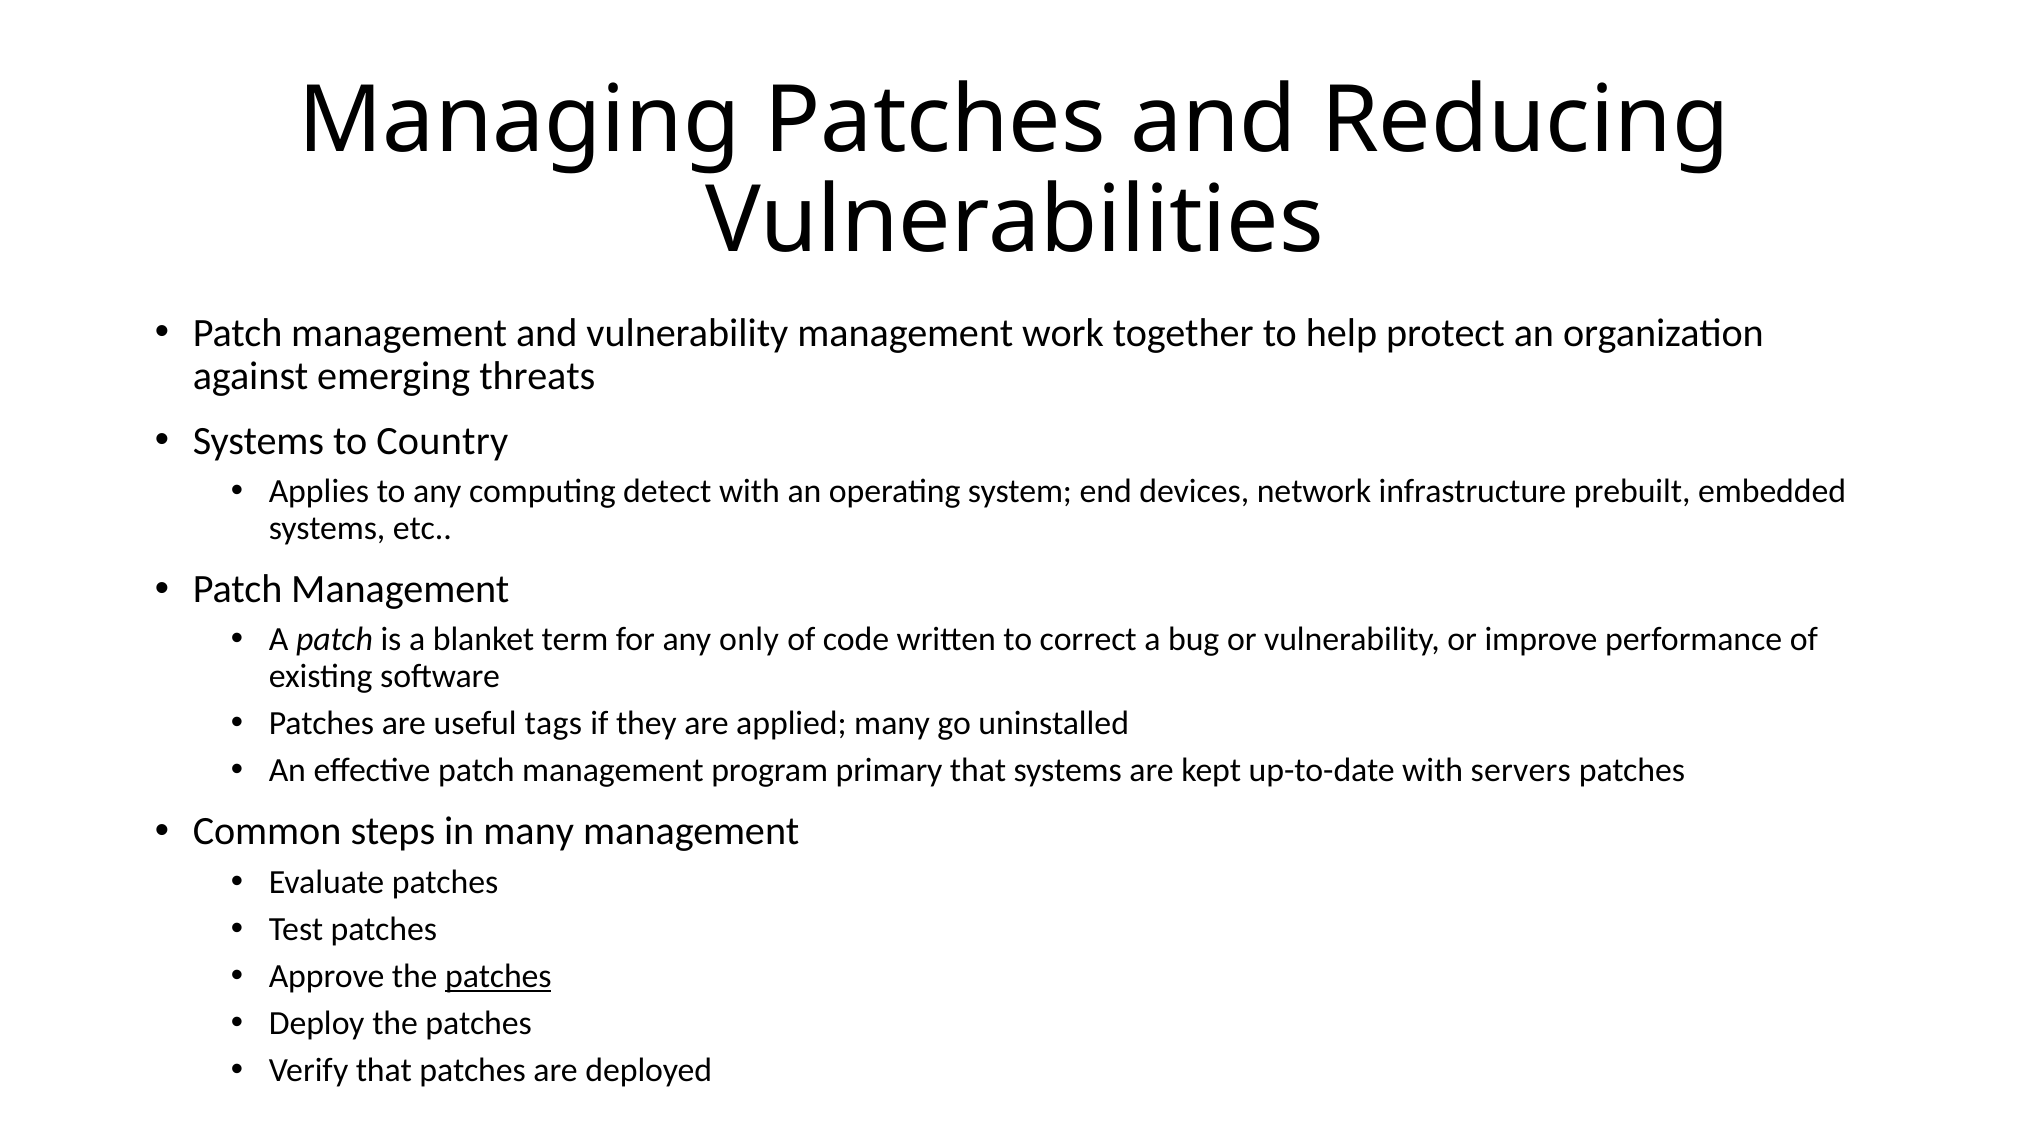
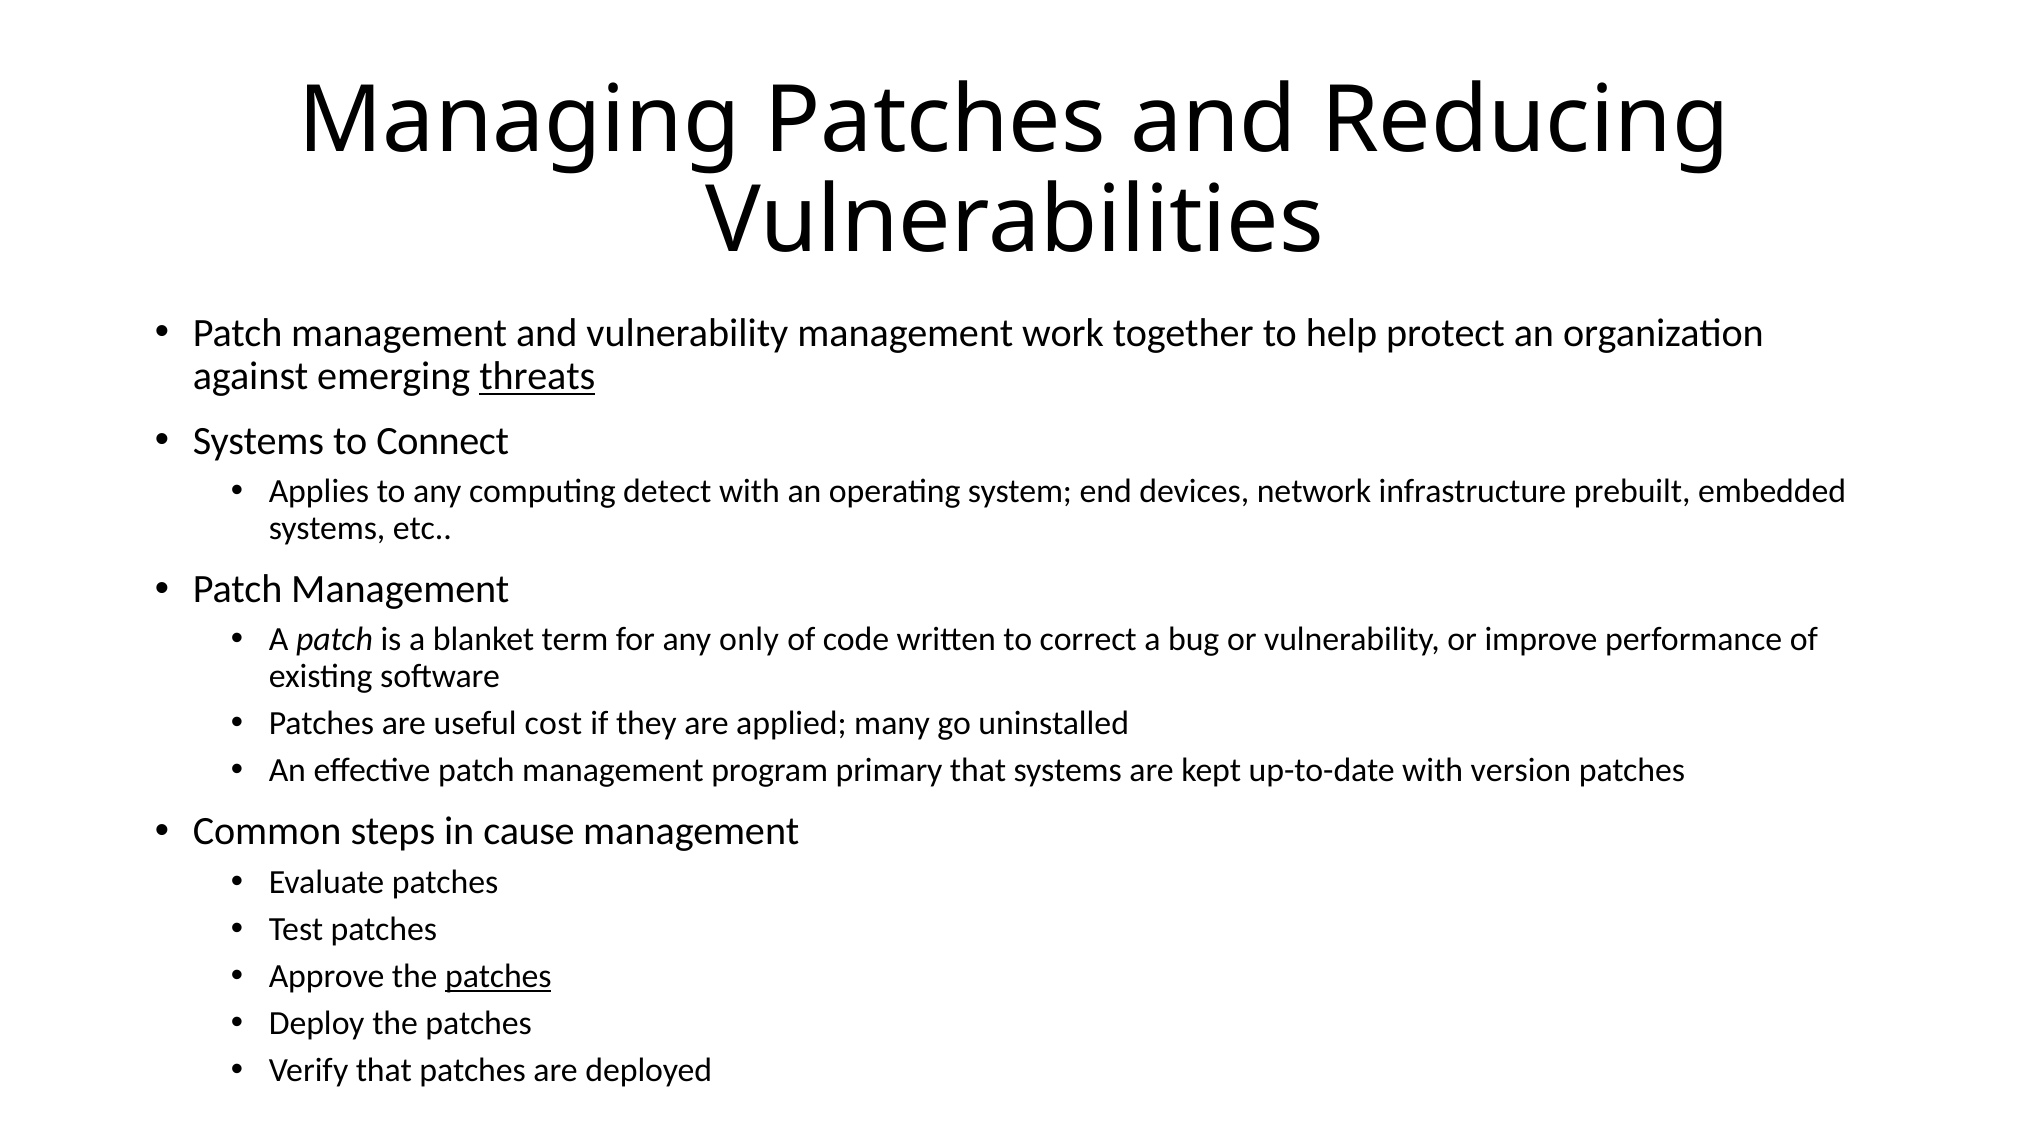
threats underline: none -> present
Country: Country -> Connect
tags: tags -> cost
servers: servers -> version
in many: many -> cause
